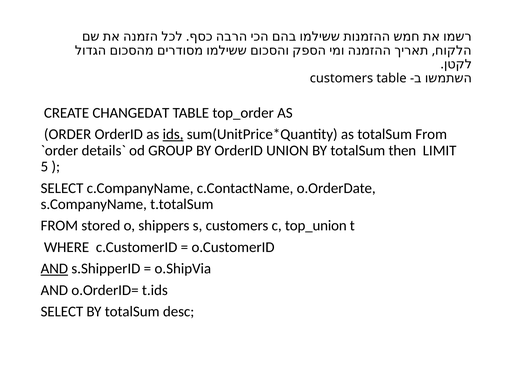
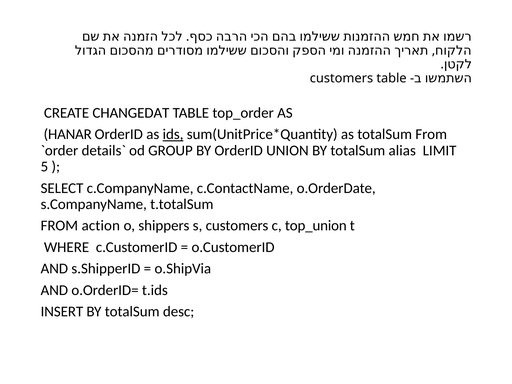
ORDER: ORDER -> HANAR
then: then -> alias
stored: stored -> action
AND at (54, 269) underline: present -> none
SELECT at (62, 312): SELECT -> INSERT
